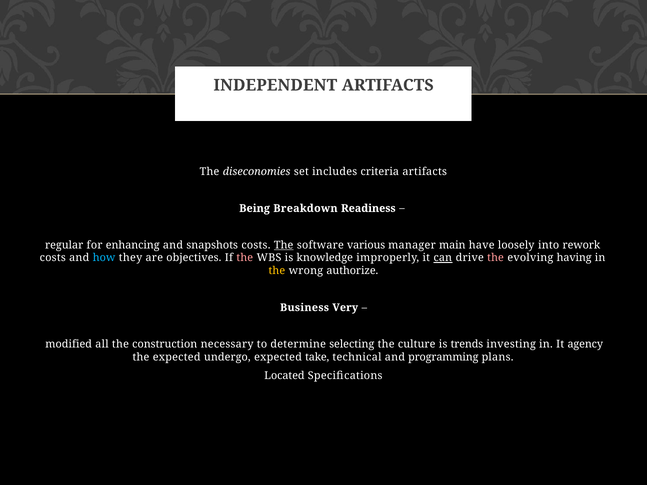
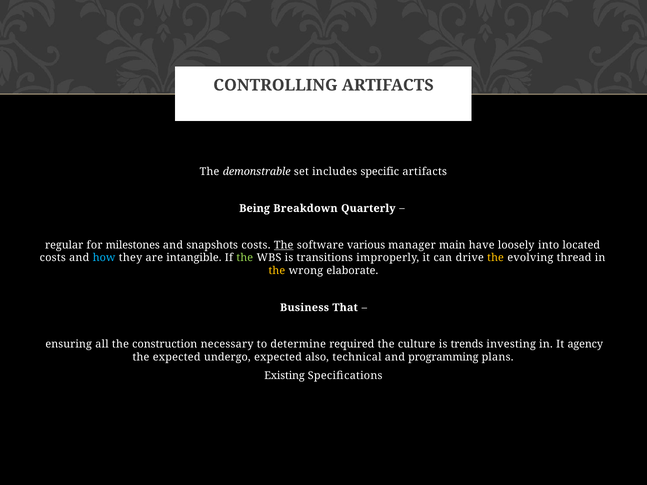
INDEPENDENT: INDEPENDENT -> CONTROLLING
diseconomies: diseconomies -> demonstrable
criteria: criteria -> specific
Readiness: Readiness -> Quarterly
enhancing: enhancing -> milestones
rework: rework -> located
objectives: objectives -> intangible
the at (245, 258) colour: pink -> light green
knowledge: knowledge -> transitions
can underline: present -> none
the at (496, 258) colour: pink -> yellow
having: having -> thread
authorize: authorize -> elaborate
Very: Very -> That
modified: modified -> ensuring
selecting: selecting -> required
take: take -> also
Located: Located -> Existing
